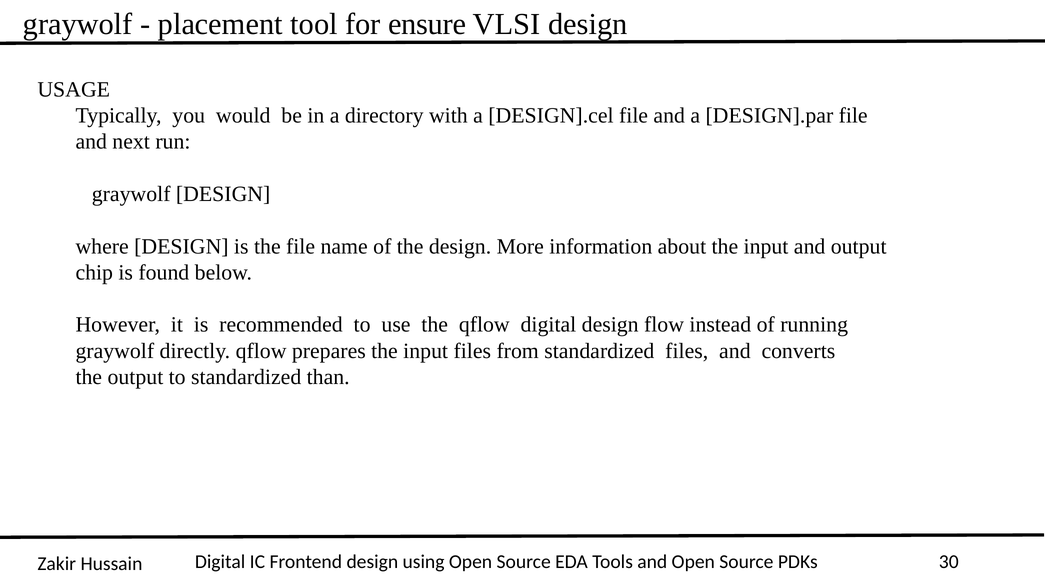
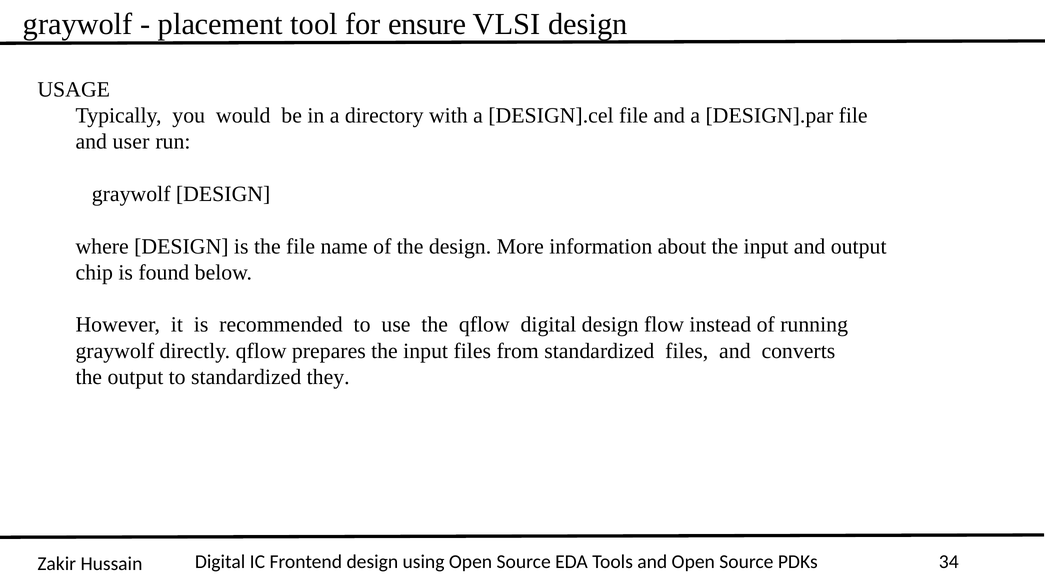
next: next -> user
than: than -> they
30: 30 -> 34
